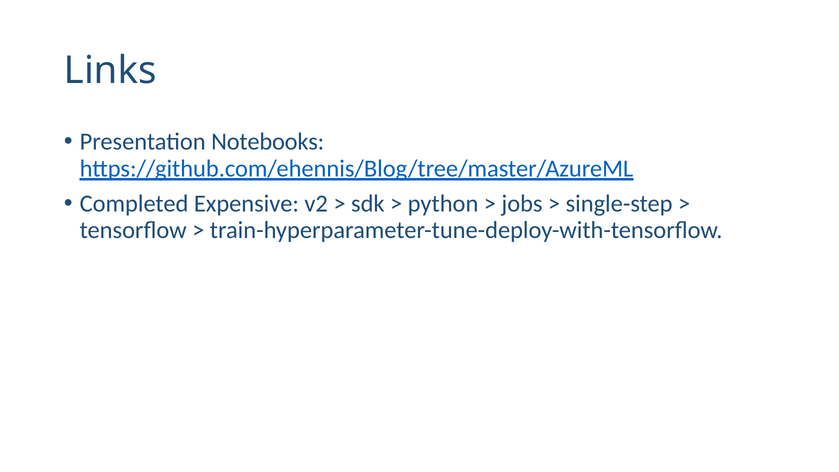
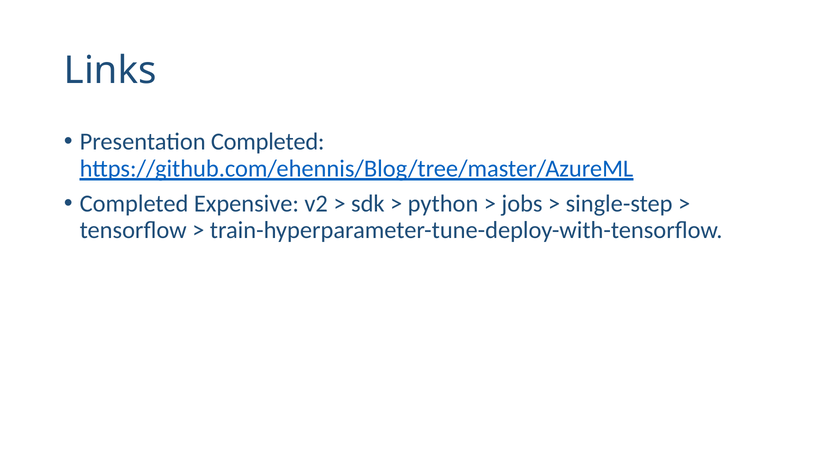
Presentation Notebooks: Notebooks -> Completed
